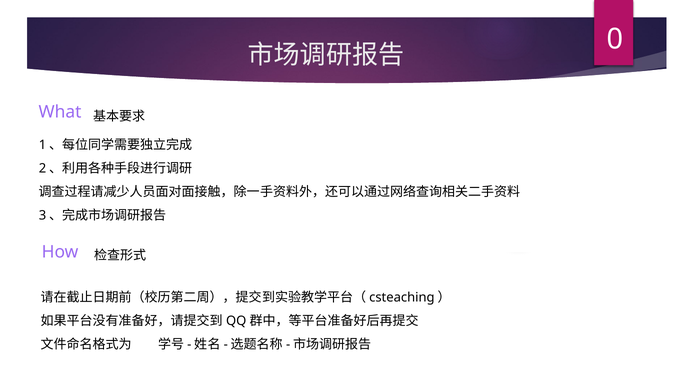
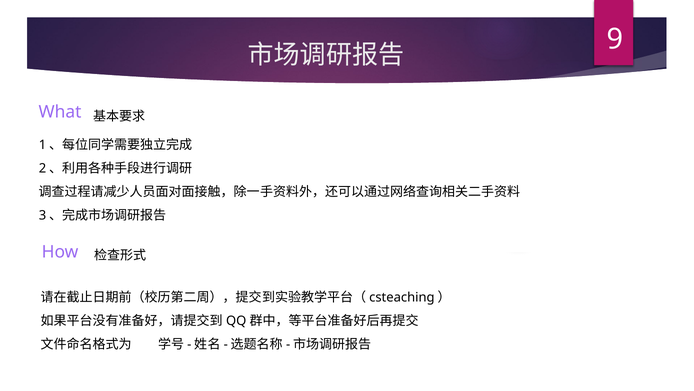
0: 0 -> 9
